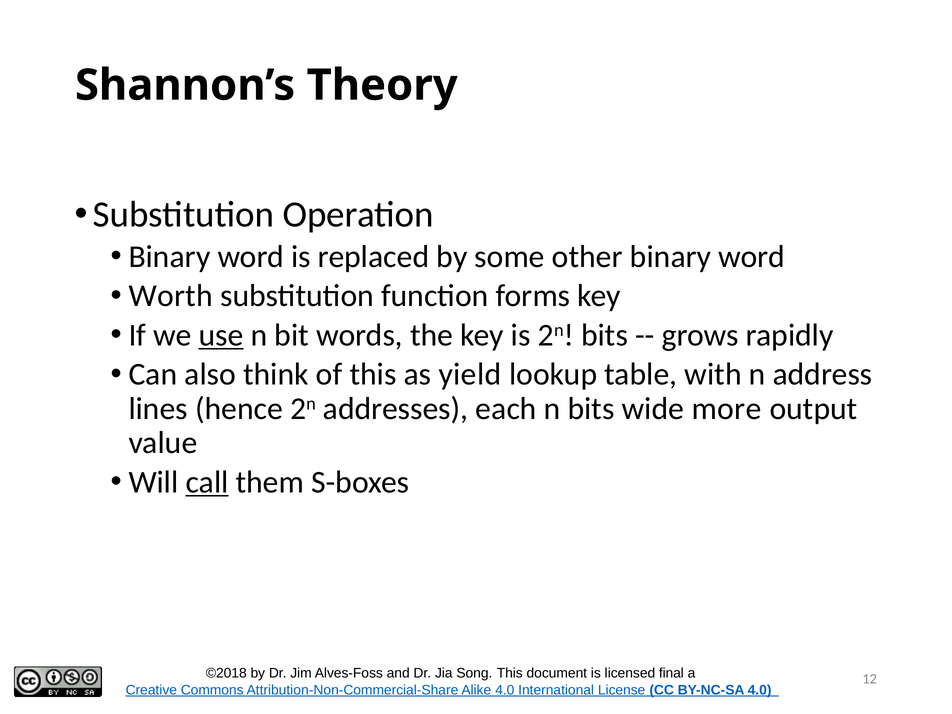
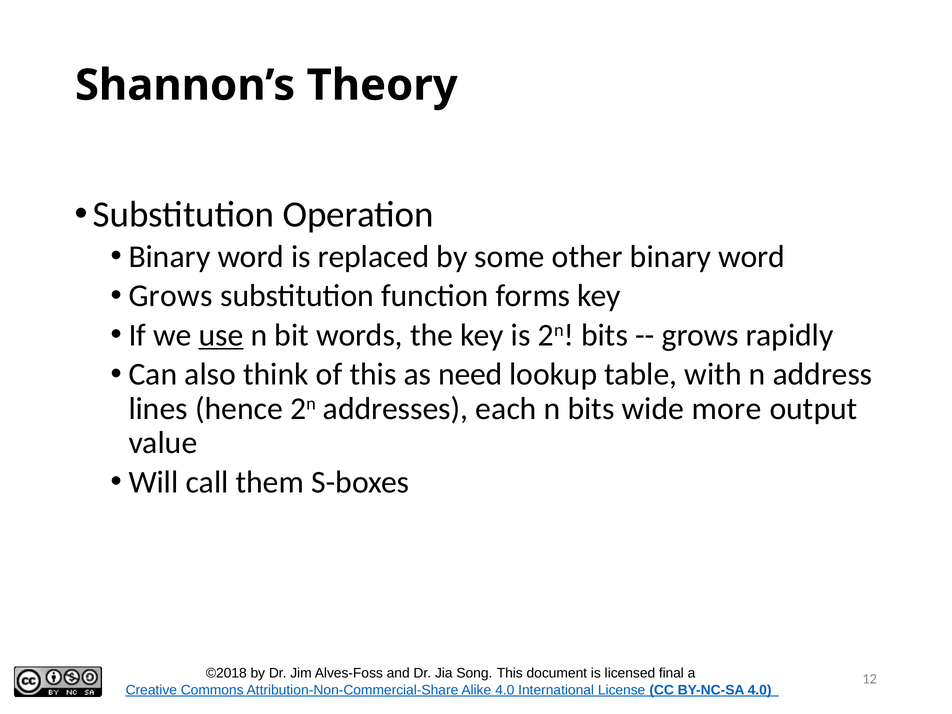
Worth at (171, 296): Worth -> Grows
yield: yield -> need
call underline: present -> none
